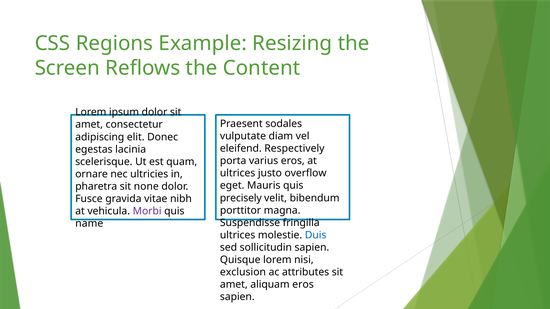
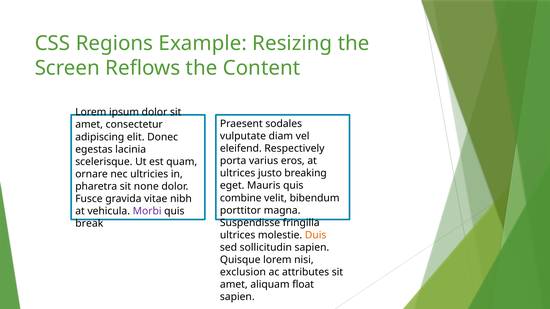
overflow: overflow -> breaking
precisely: precisely -> combine
name: name -> break
Duis colour: blue -> orange
aliquam eros: eros -> float
